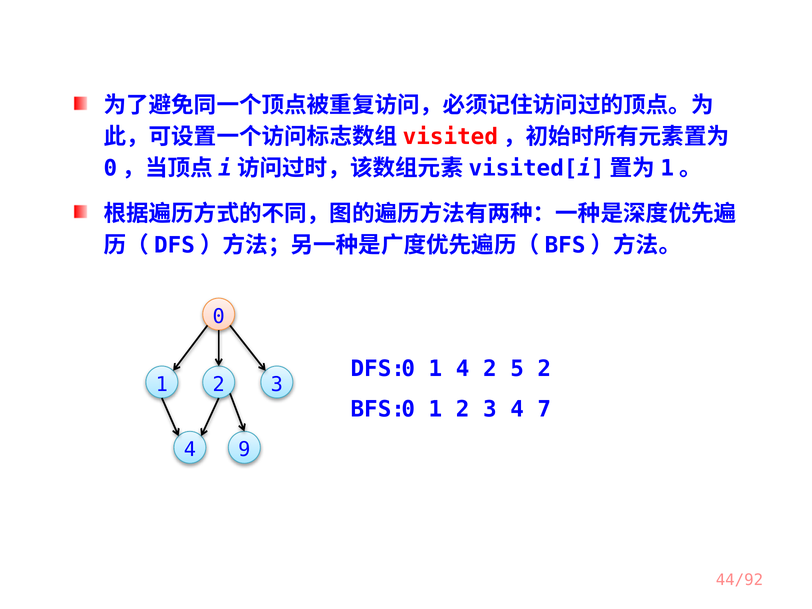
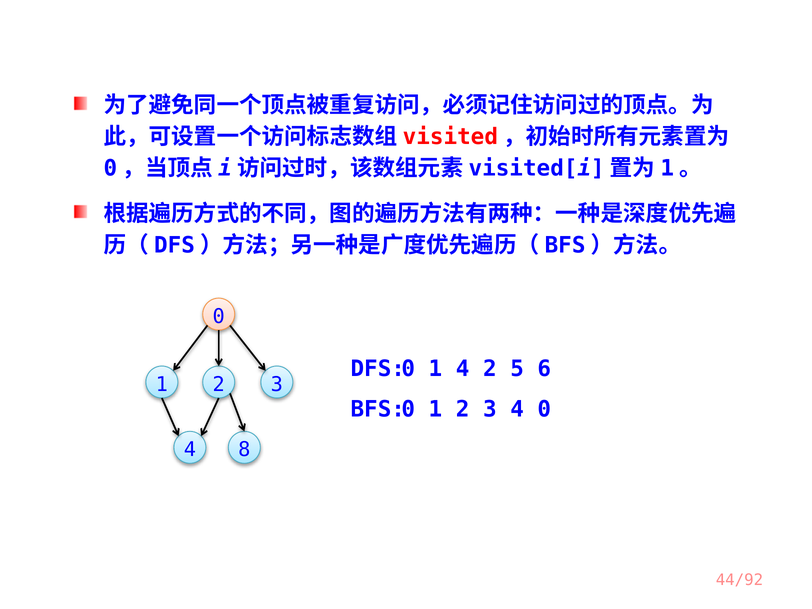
5 2: 2 -> 6
4 7: 7 -> 0
9: 9 -> 8
